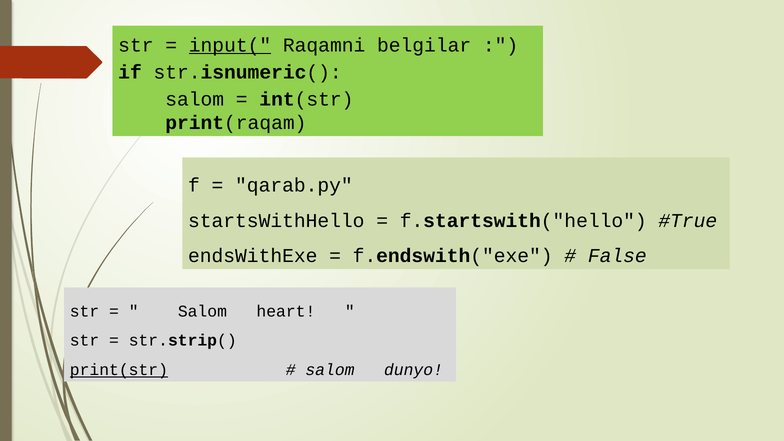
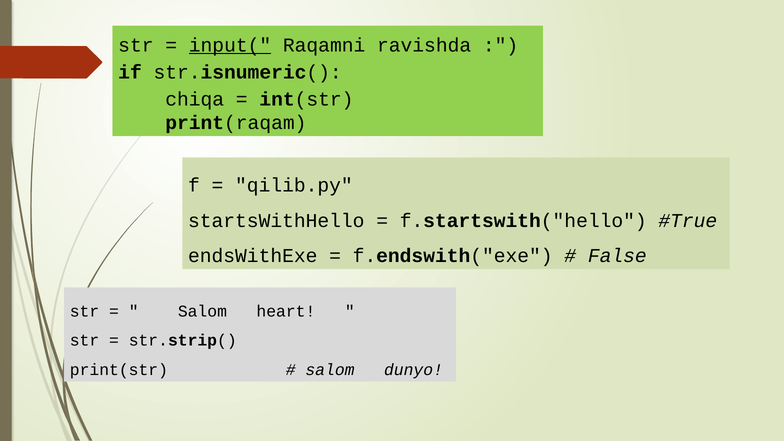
belgilar: belgilar -> ravishda
salom at (195, 99): salom -> chiqa
qarab.py: qarab.py -> qilib.py
print(str underline: present -> none
